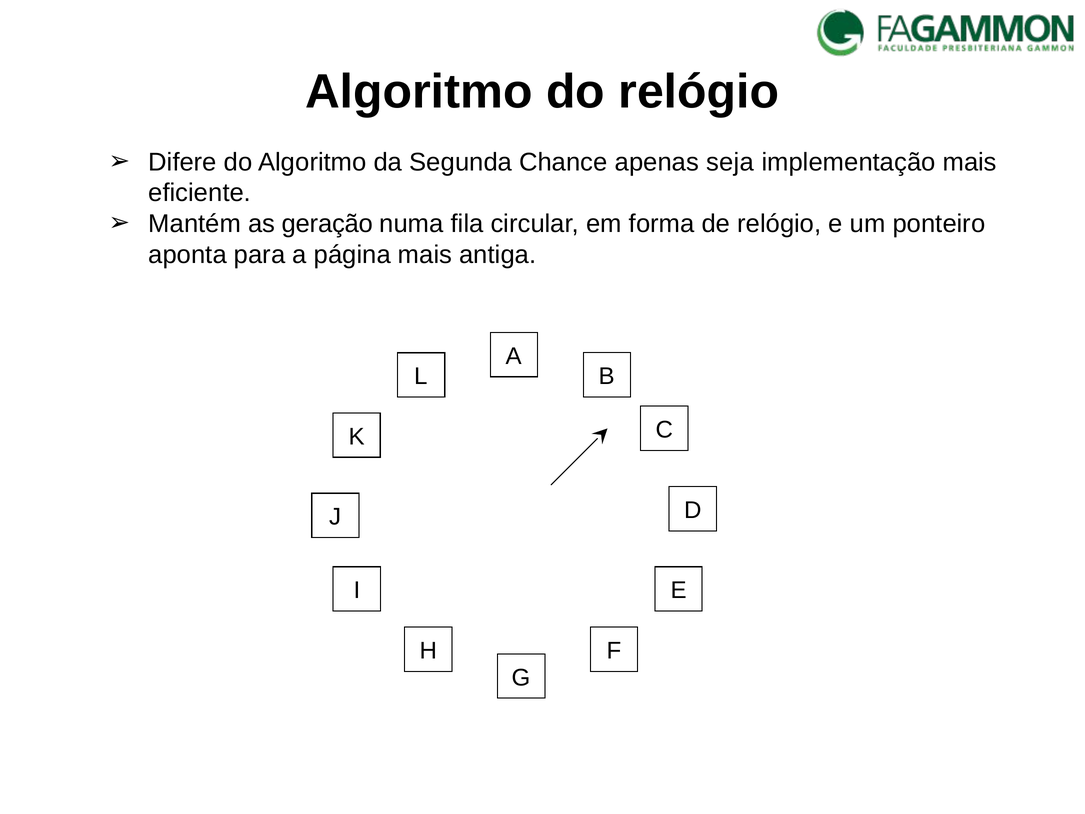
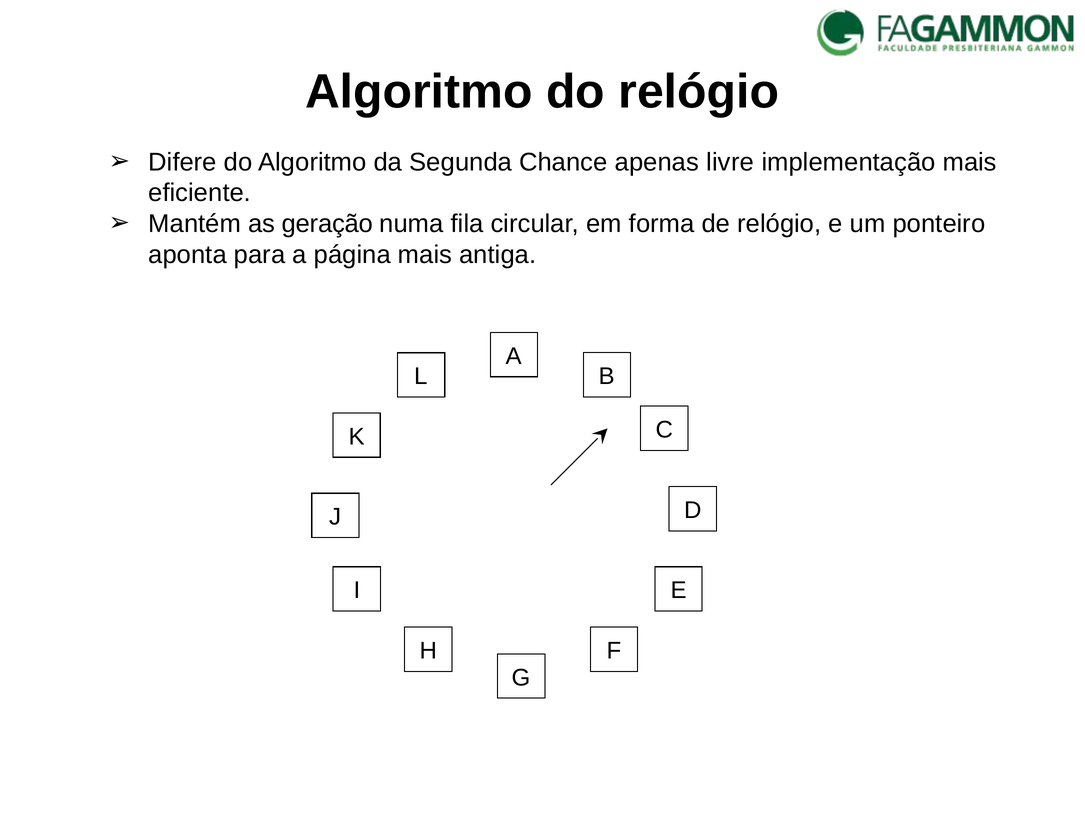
seja: seja -> livre
